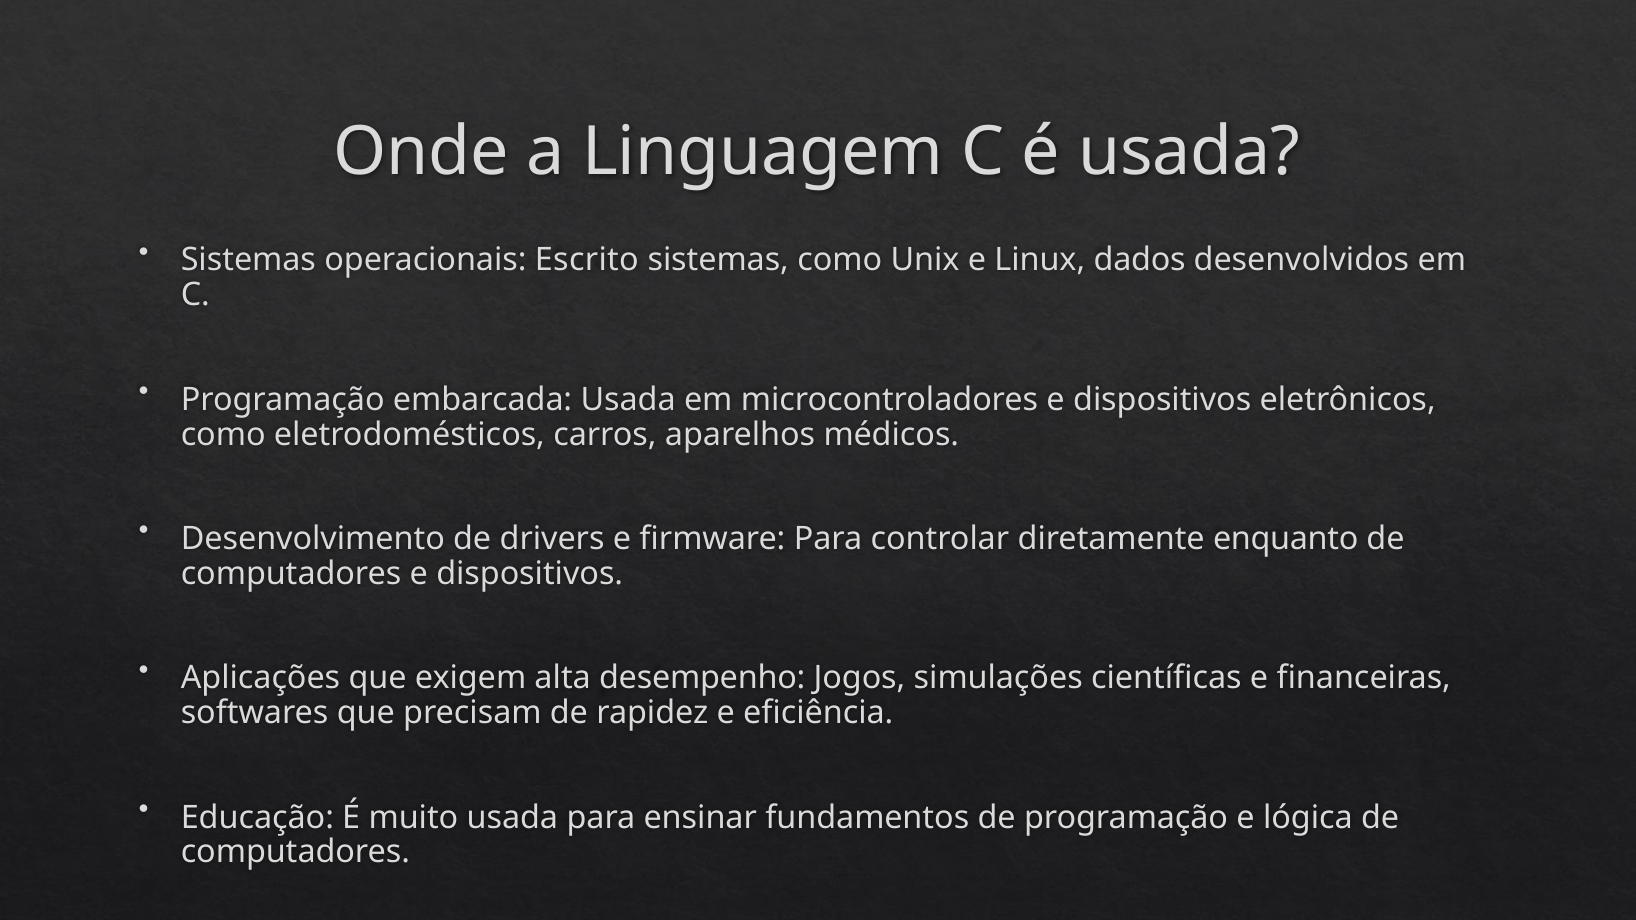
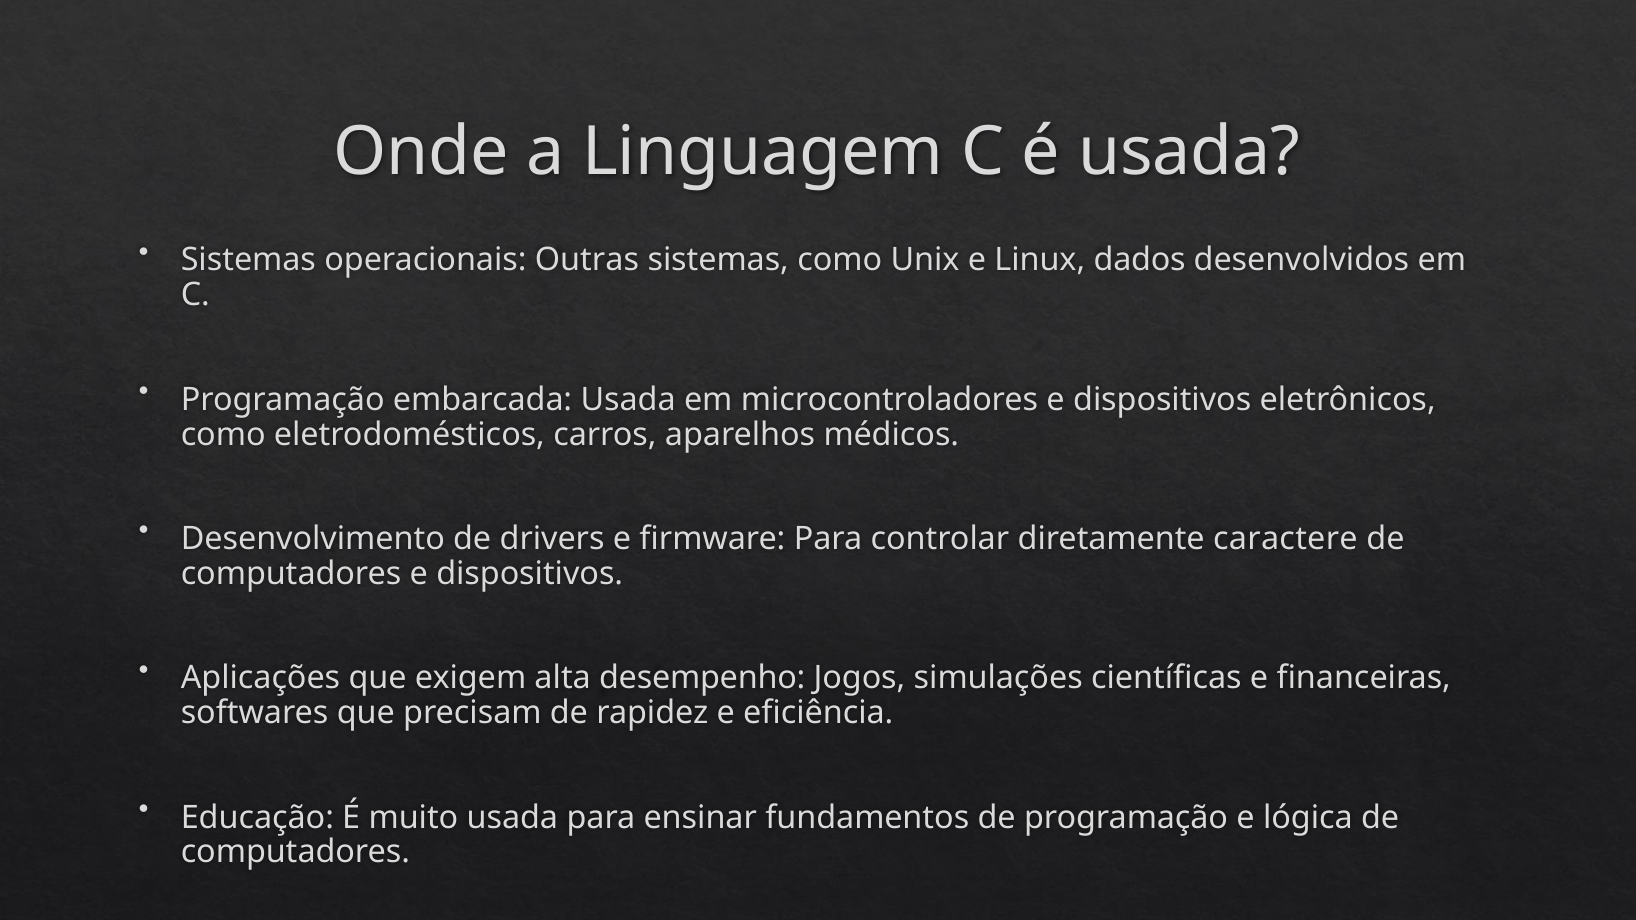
Escrito: Escrito -> Outras
enquanto: enquanto -> caractere
